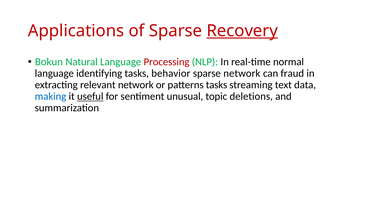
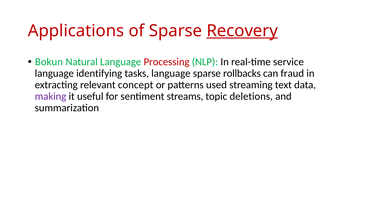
normal: normal -> service
tasks behavior: behavior -> language
sparse network: network -> rollbacks
relevant network: network -> concept
patterns tasks: tasks -> used
making colour: blue -> purple
useful underline: present -> none
unusual: unusual -> streams
